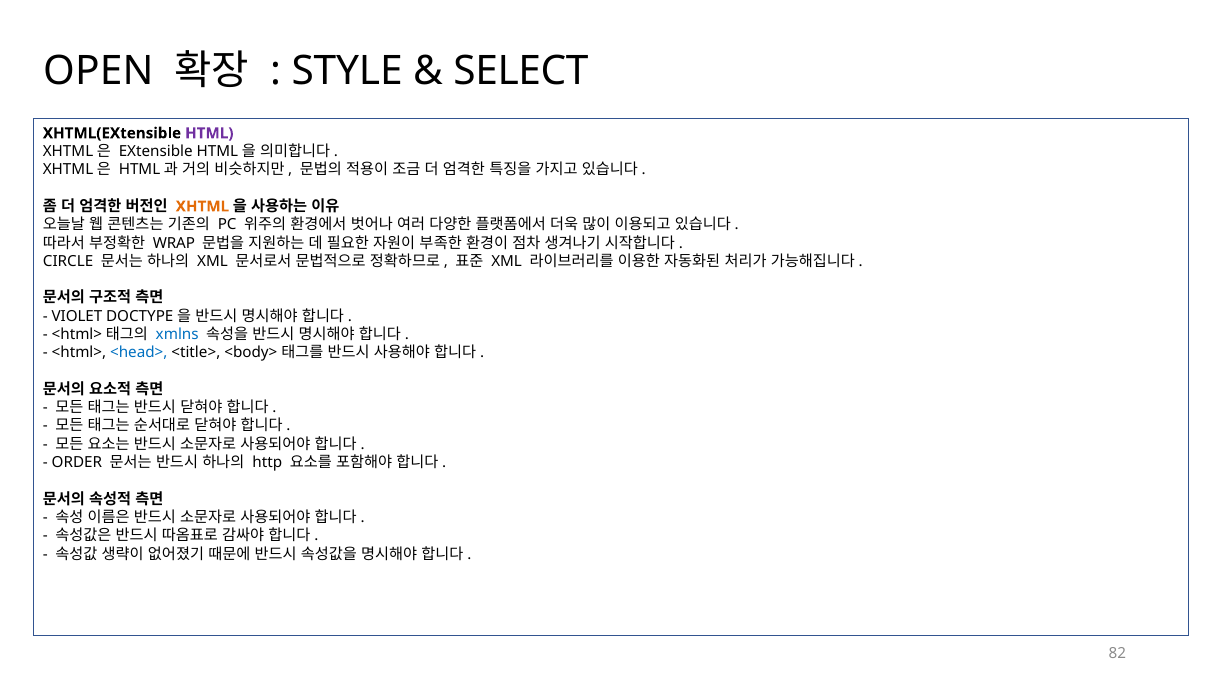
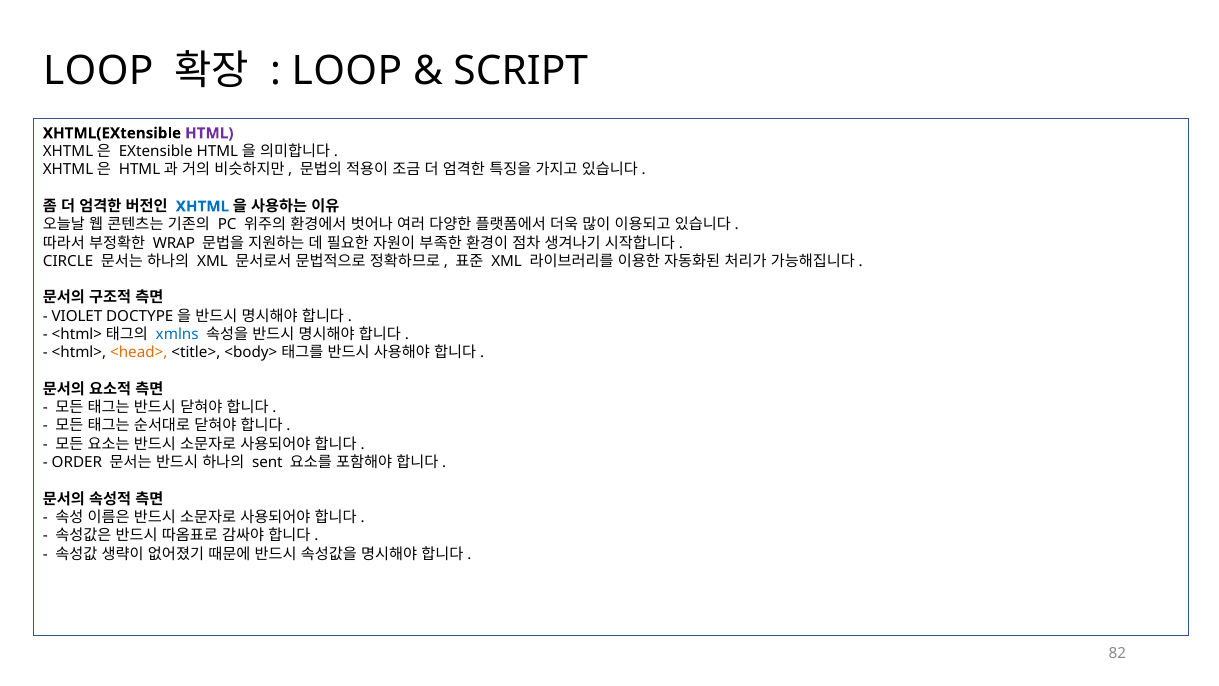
OPEN at (98, 71): OPEN -> LOOP
STYLE at (347, 71): STYLE -> LOOP
SELECT: SELECT -> SCRIPT
XHTML colour: orange -> blue
<head> colour: blue -> orange
http: http -> sent
